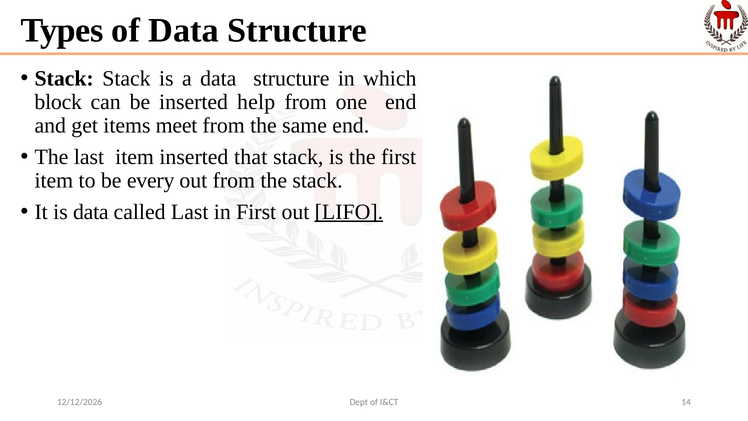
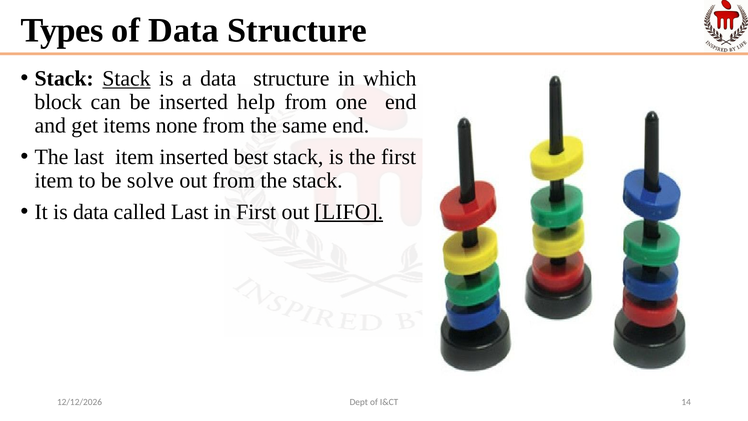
Stack at (126, 79) underline: none -> present
meet: meet -> none
that: that -> best
every: every -> solve
